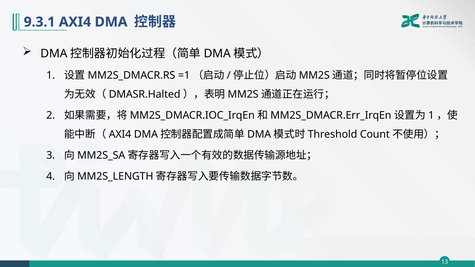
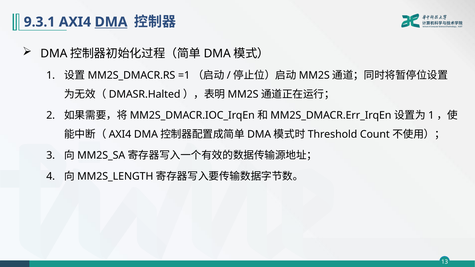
DMA underline: none -> present
